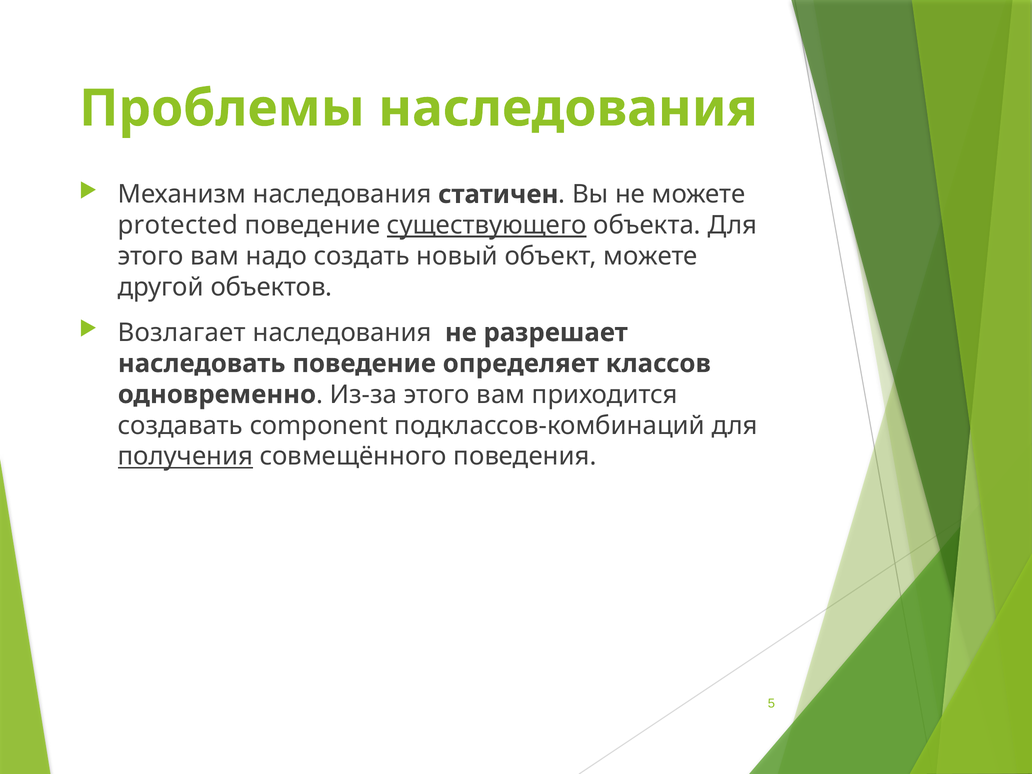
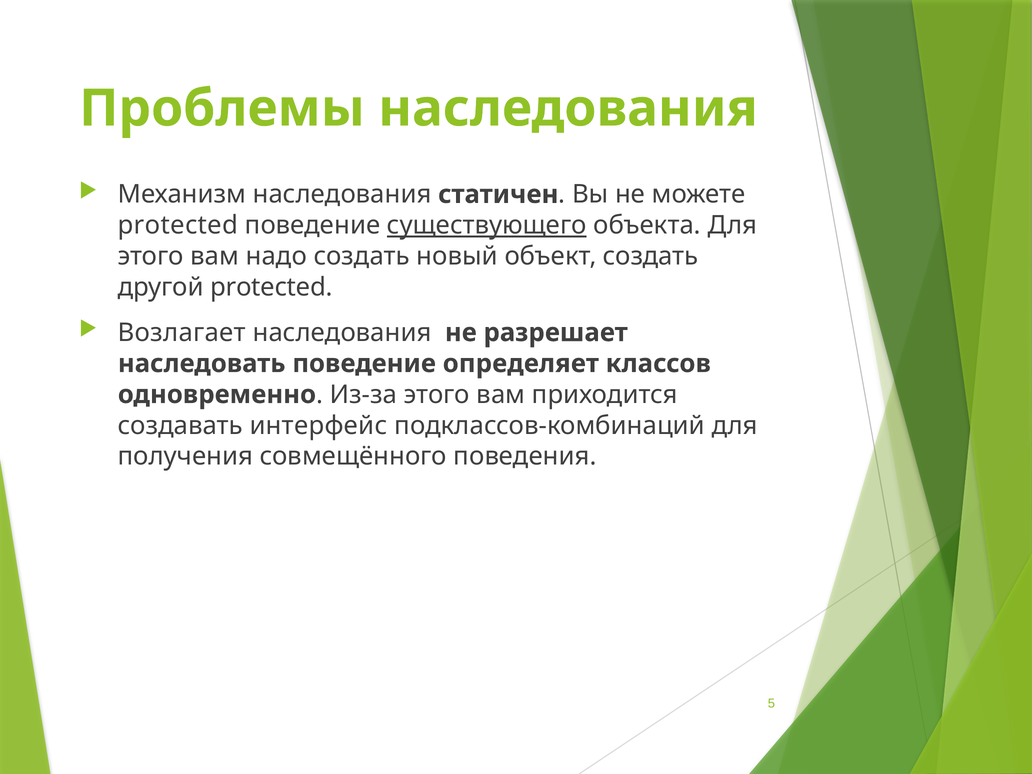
объект можете: можете -> создать
другой объектов: объектов -> protected
component: component -> интерфейс
получения underline: present -> none
